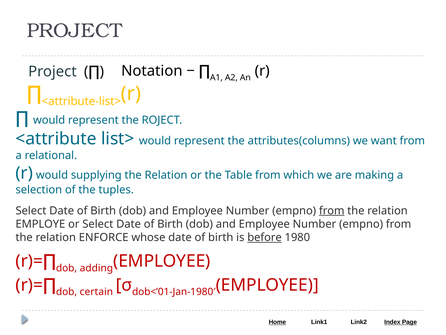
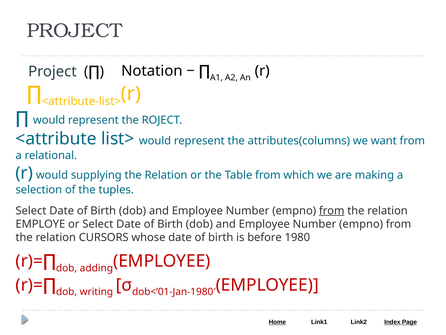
ENFORCE: ENFORCE -> CURSORS
before underline: present -> none
certain: certain -> writing
